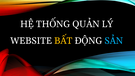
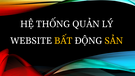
SẢN colour: light blue -> yellow
